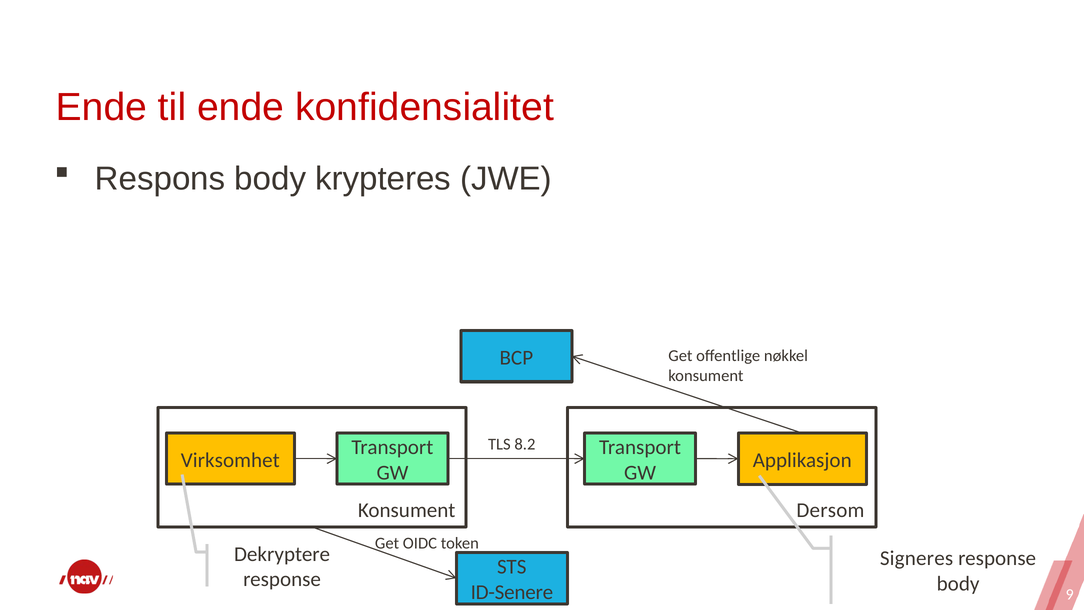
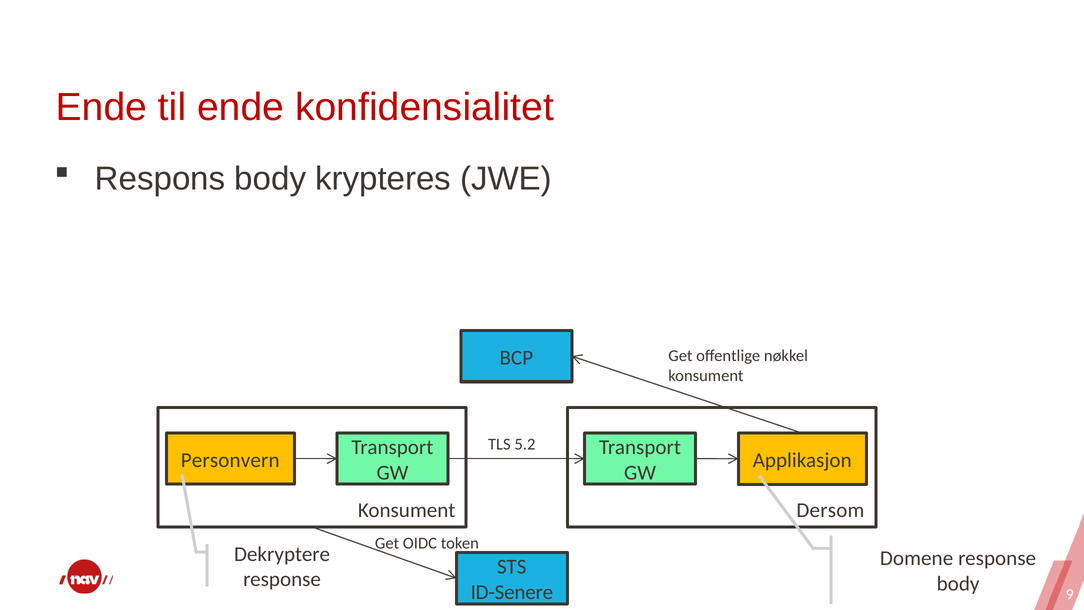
8.2: 8.2 -> 5.2
Virksomhet: Virksomhet -> Personvern
Signeres: Signeres -> Domene
